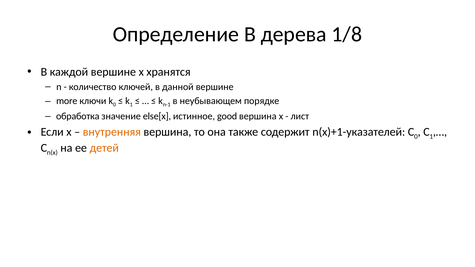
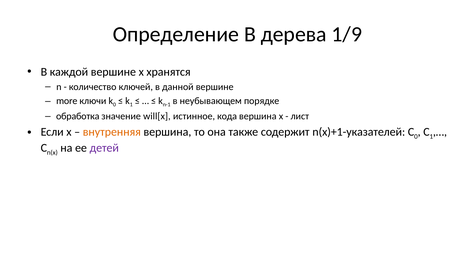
1/8: 1/8 -> 1/9
else[x: else[x -> will[x
good: good -> кода
детей colour: orange -> purple
